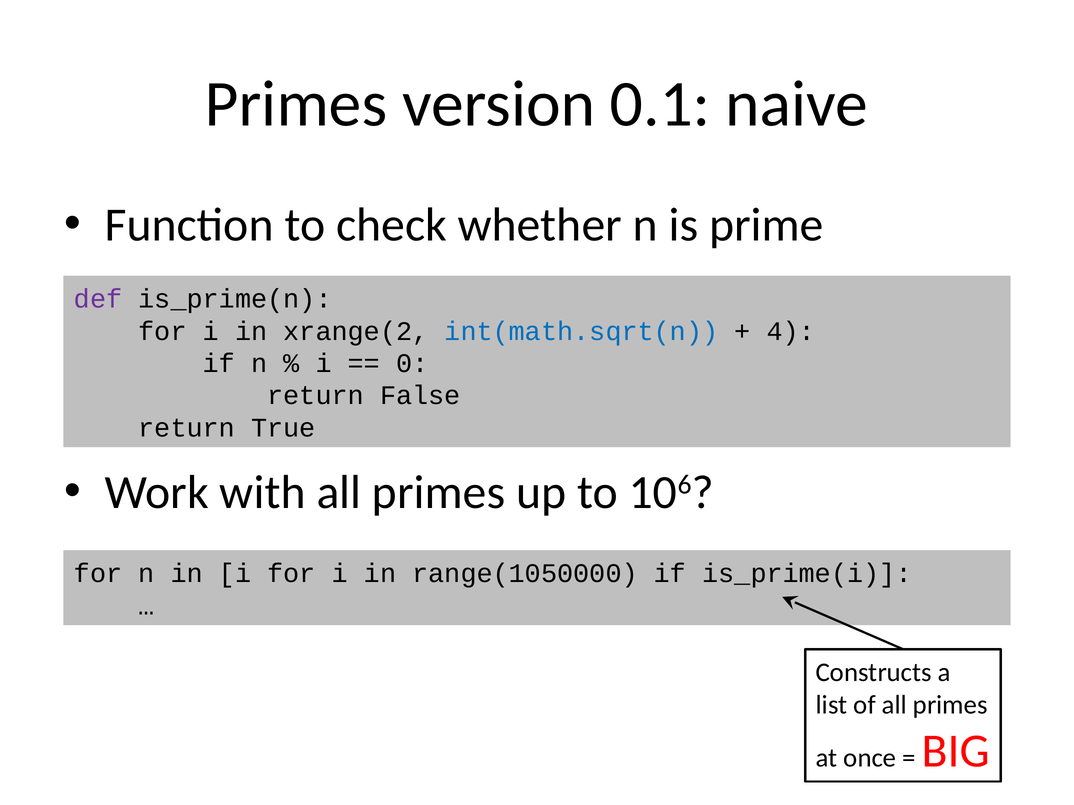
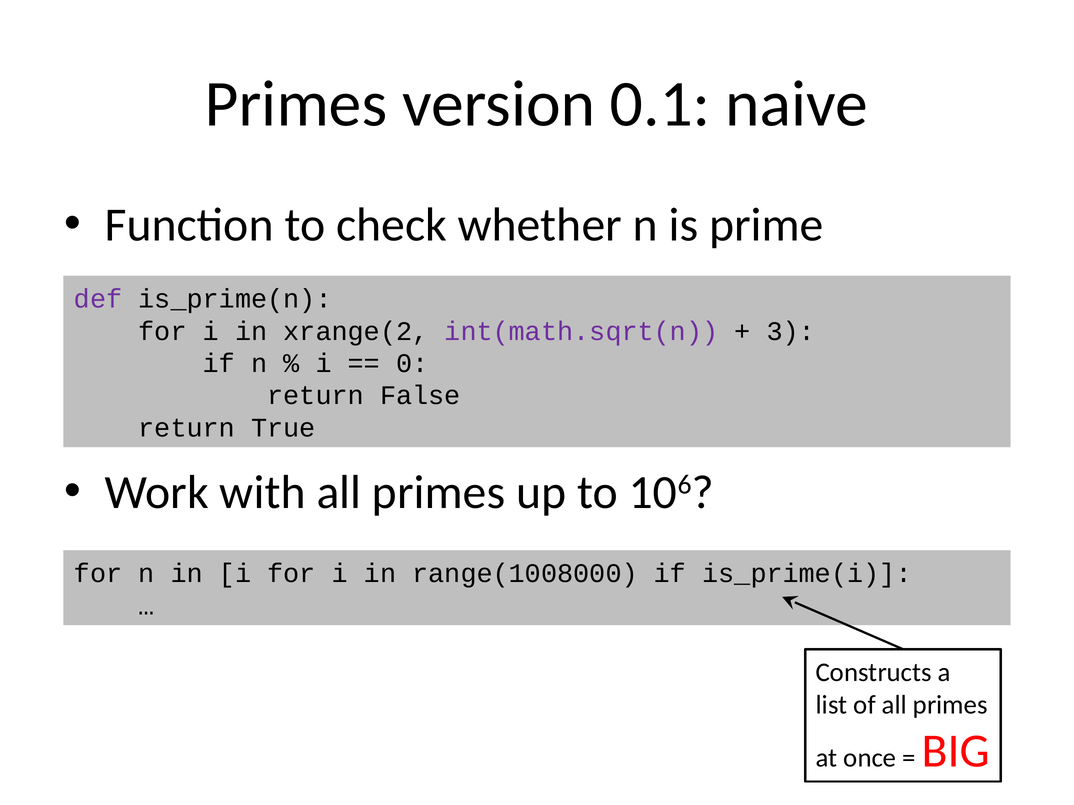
int(math.sqrt(n colour: blue -> purple
4: 4 -> 3
range(1050000: range(1050000 -> range(1008000
